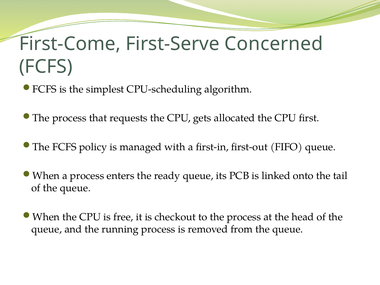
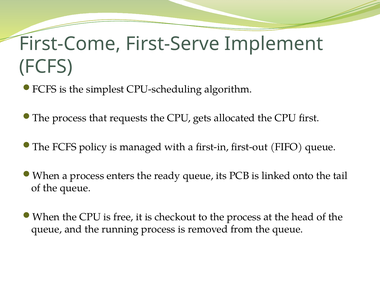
Concerned: Concerned -> Implement
